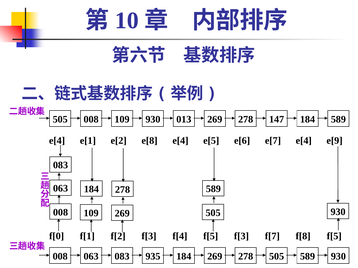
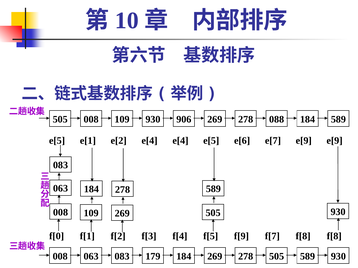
013: 013 -> 906
147: 147 -> 088
e[4 at (57, 141): e[4 -> e[5
e[2 e[8: e[8 -> e[4
e[7 e[4: e[4 -> e[9
f[5 f[3: f[3 -> f[9
f[8 f[5: f[5 -> f[8
935: 935 -> 179
